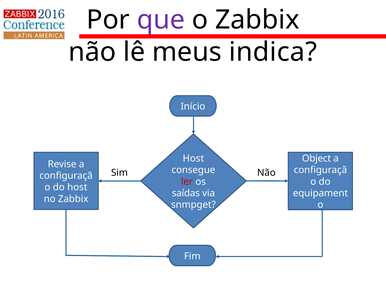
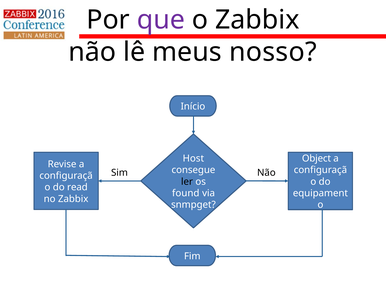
indica: indica -> nosso
ler colour: red -> black
do host: host -> read
saídas: saídas -> found
